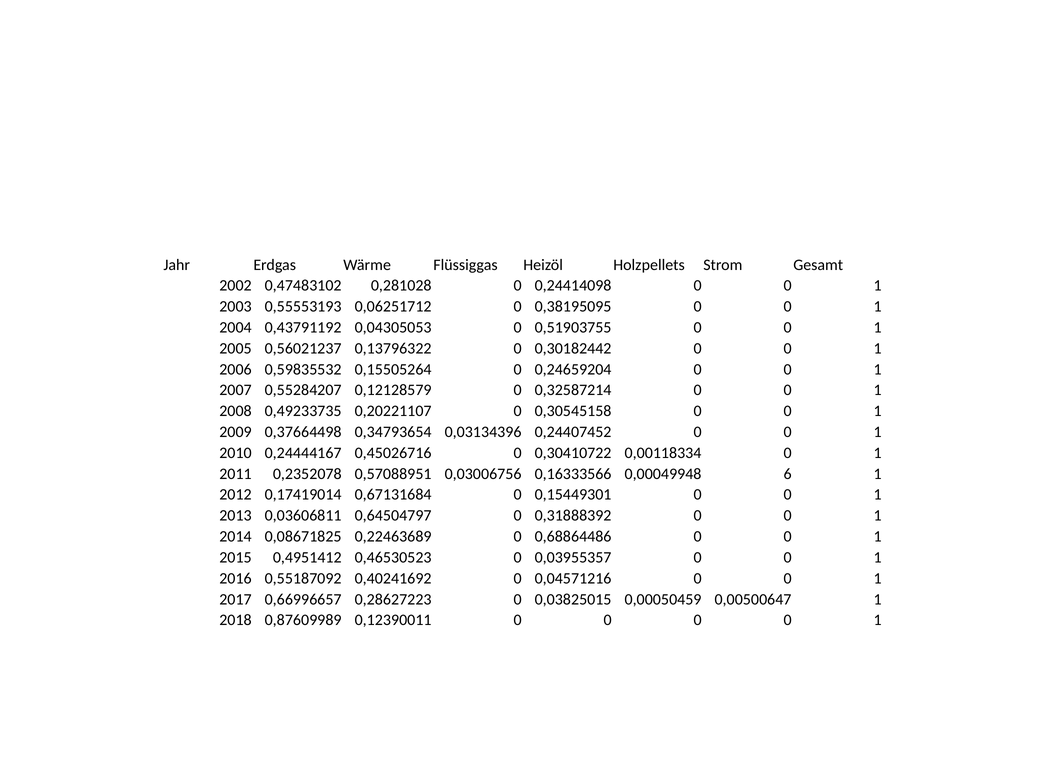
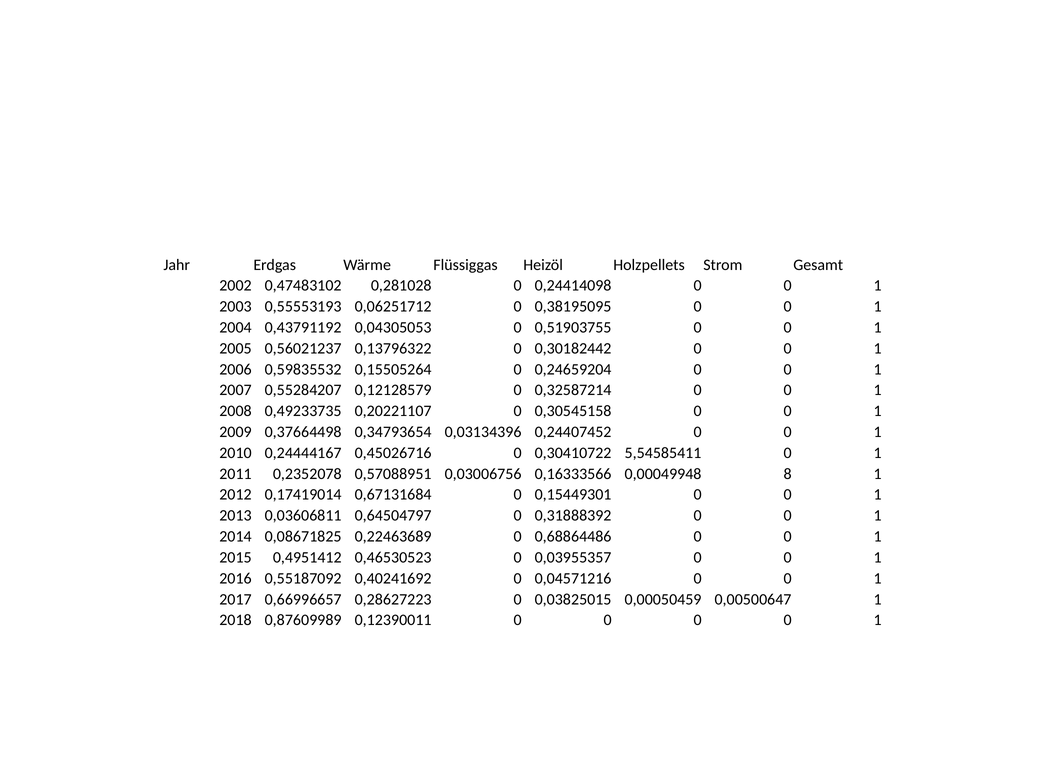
0,00118334: 0,00118334 -> 5,54585411
6: 6 -> 8
